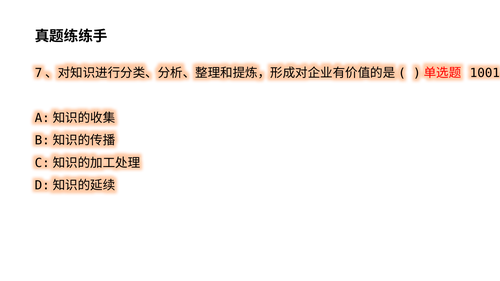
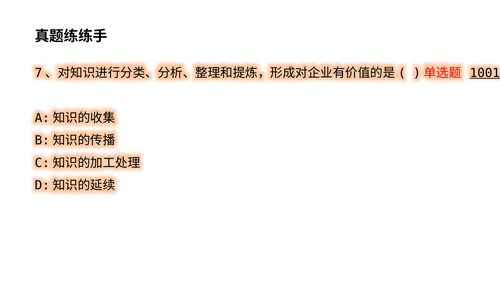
1001 underline: none -> present
